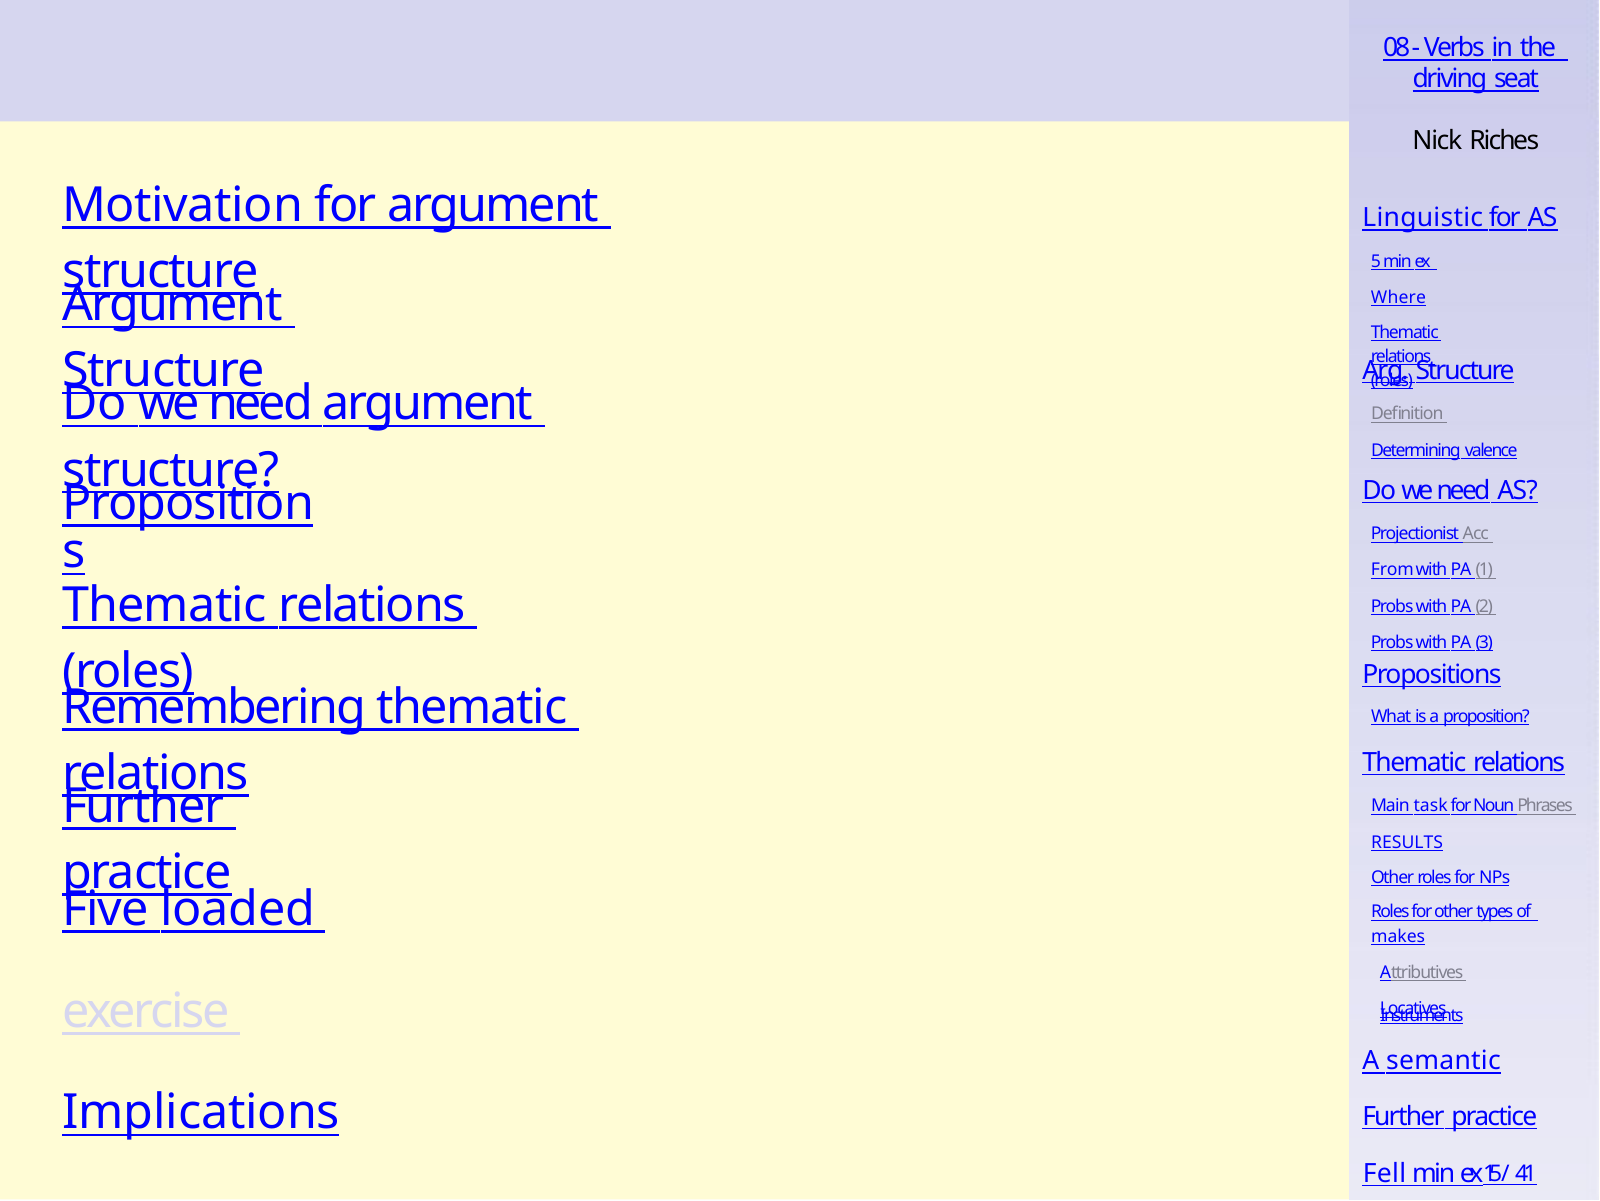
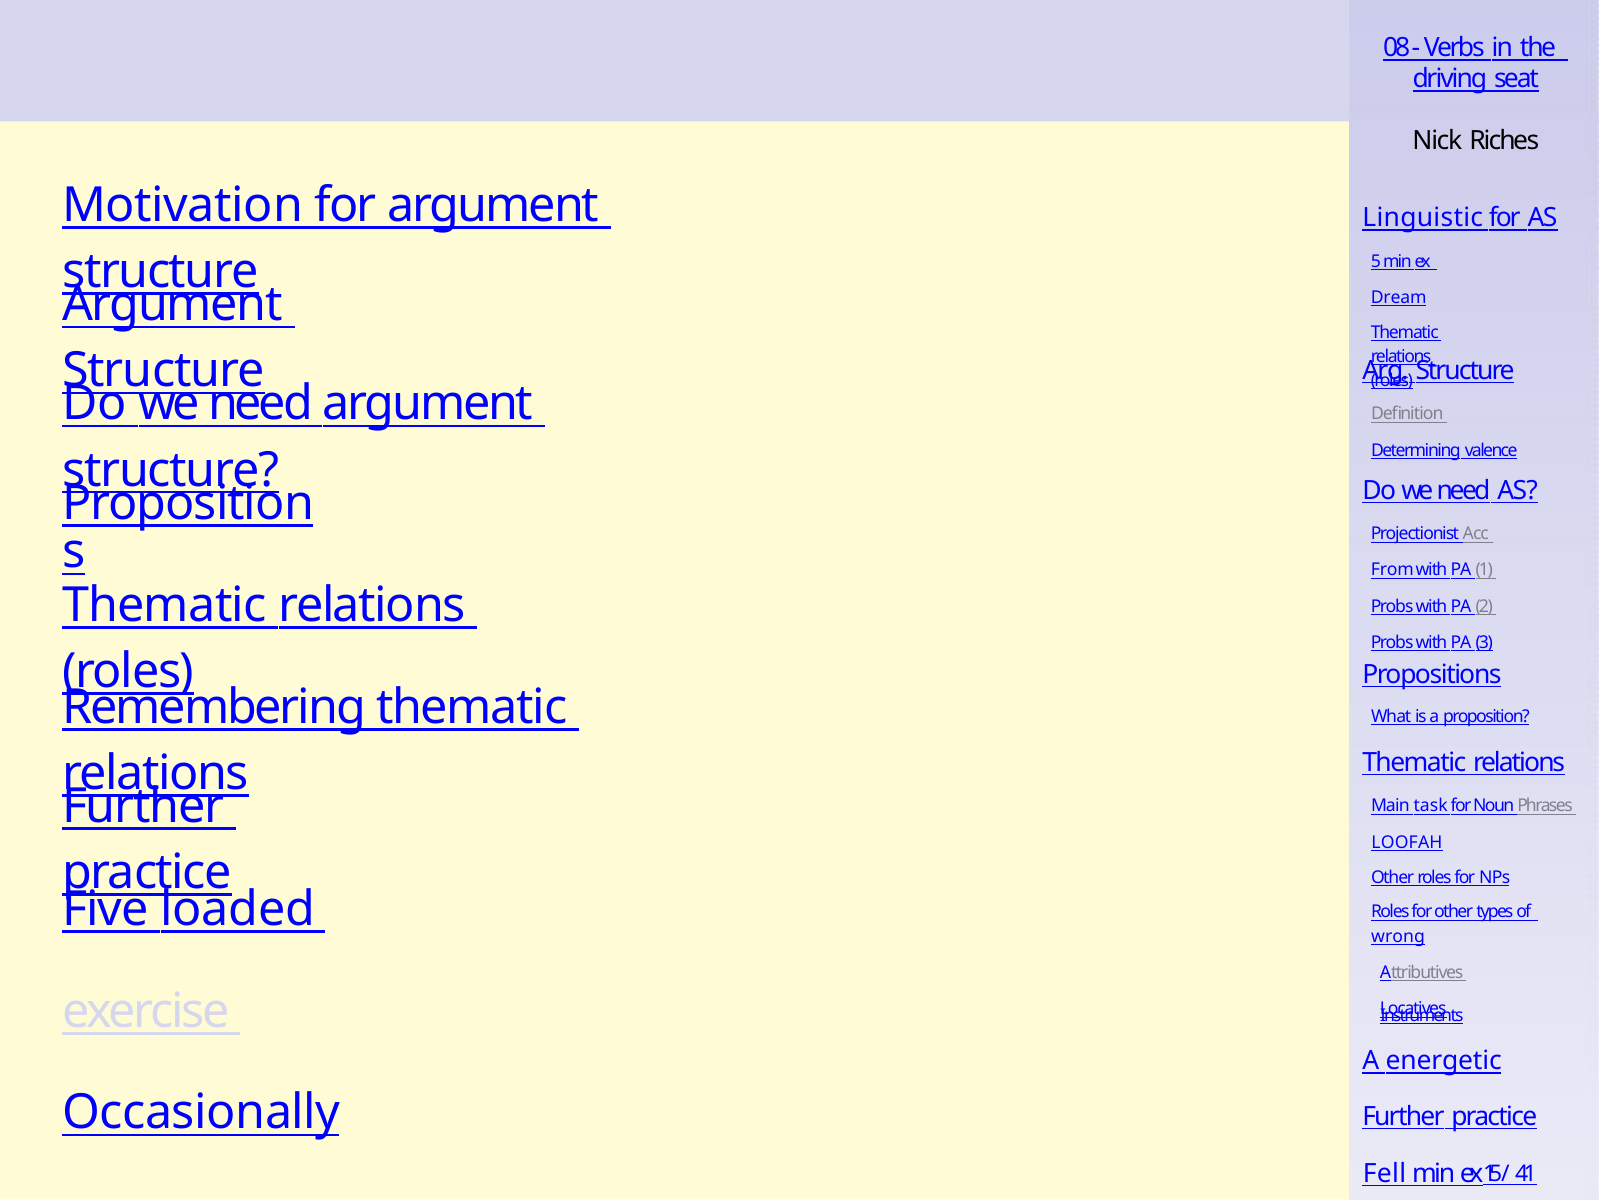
Where: Where -> Dream
RESULTS: RESULTS -> LOOFAH
makes: makes -> wrong
semantic: semantic -> energetic
Implications: Implications -> Occasionally
